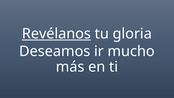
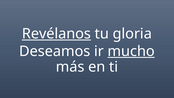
mucho underline: none -> present
